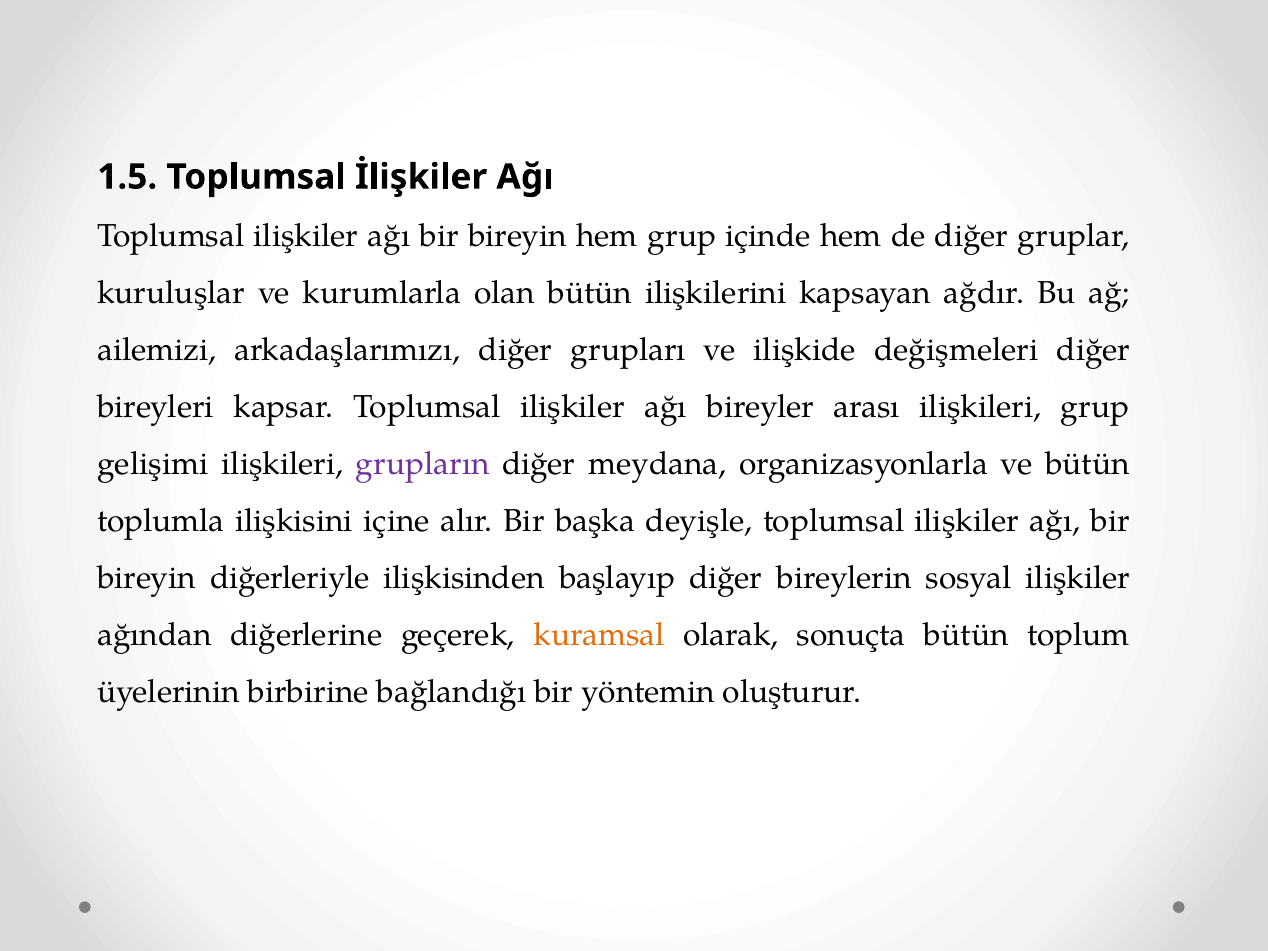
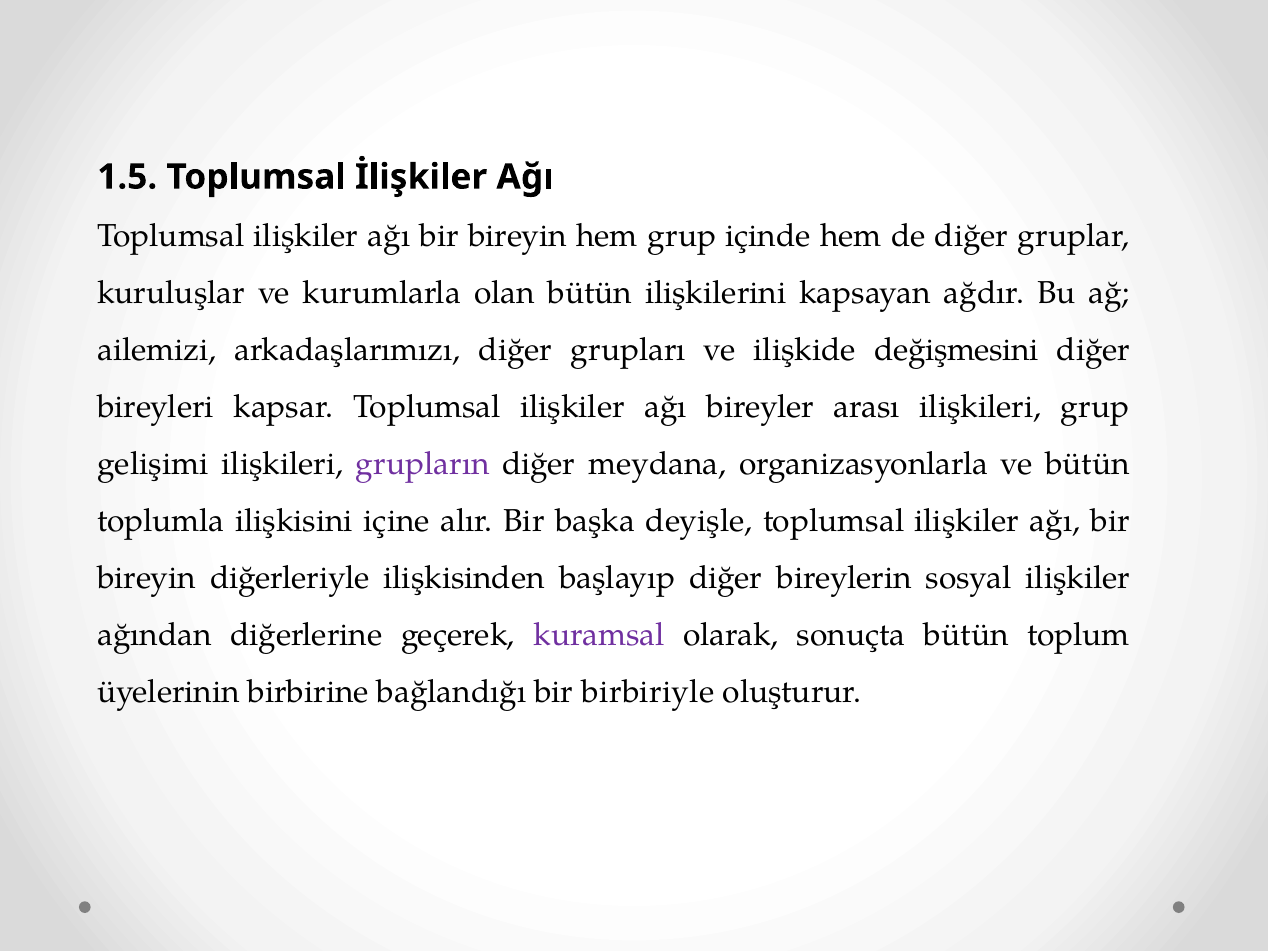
değişmeleri: değişmeleri -> değişmesini
kuramsal colour: orange -> purple
yöntemin: yöntemin -> birbiriyle
